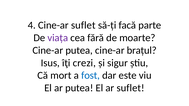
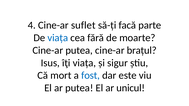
viața at (58, 38) colour: purple -> blue
îţi crezi: crezi -> viața
ar suflet: suflet -> unicul
